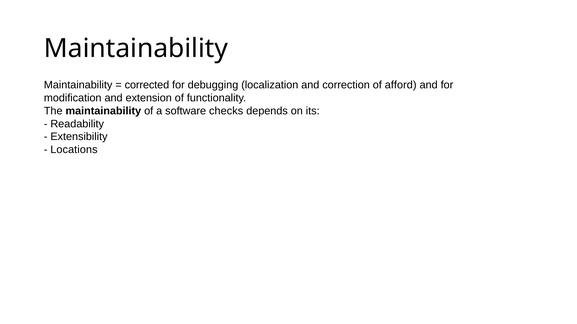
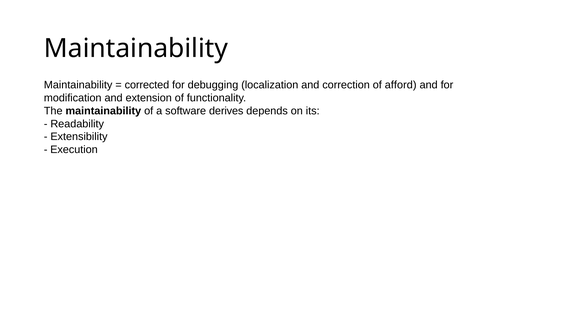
checks: checks -> derives
Locations: Locations -> Execution
